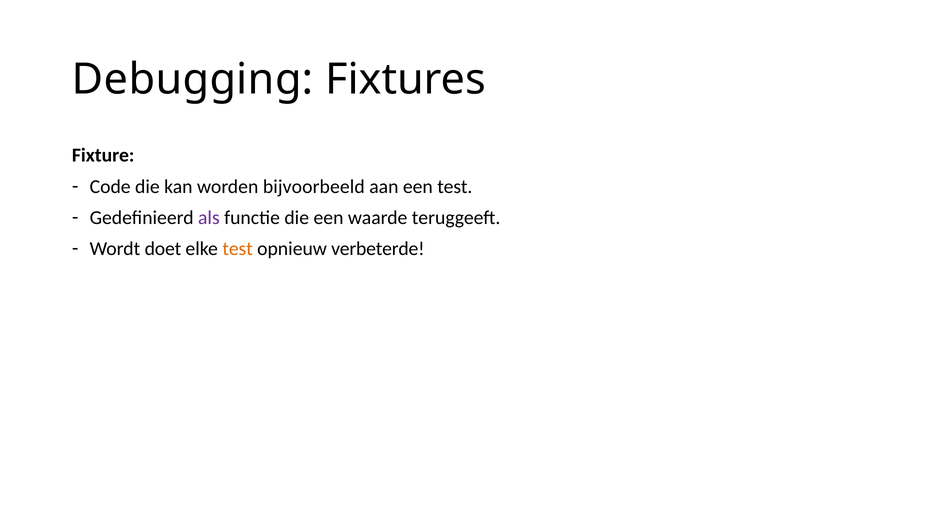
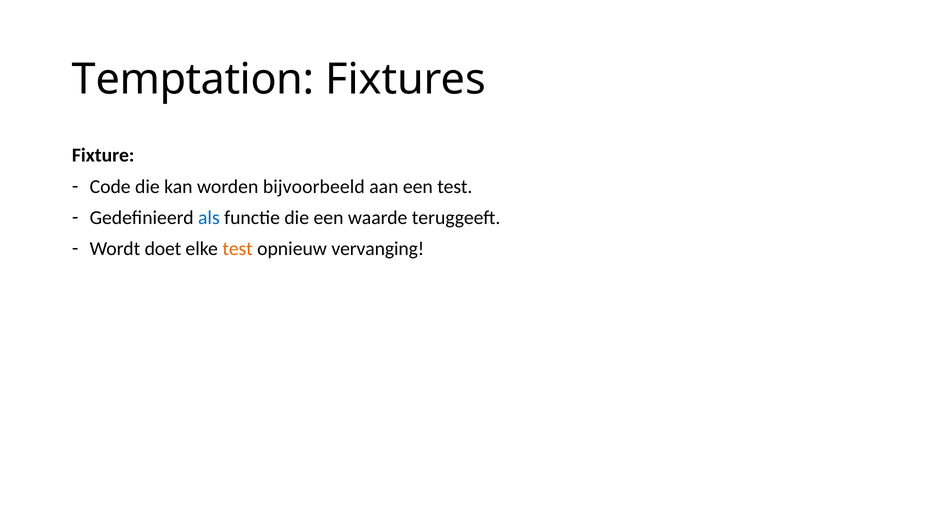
Debugging: Debugging -> Temptation
als colour: purple -> blue
verbeterde: verbeterde -> vervanging
